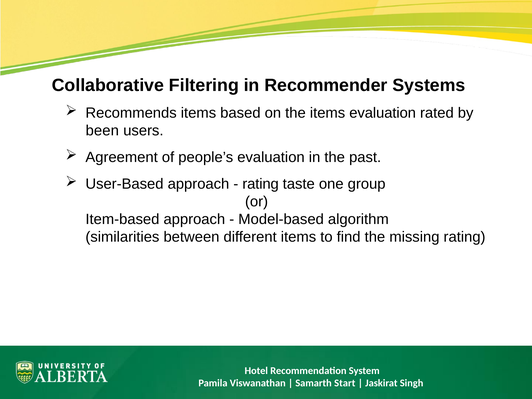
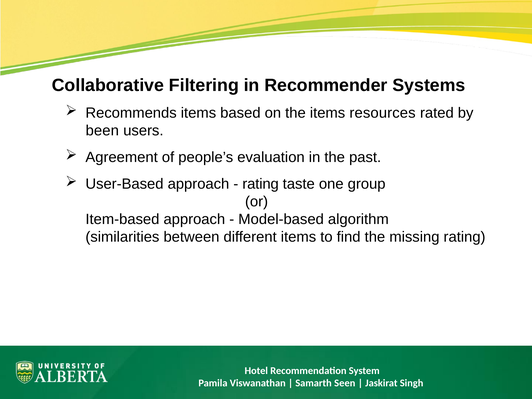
items evaluation: evaluation -> resources
Start: Start -> Seen
